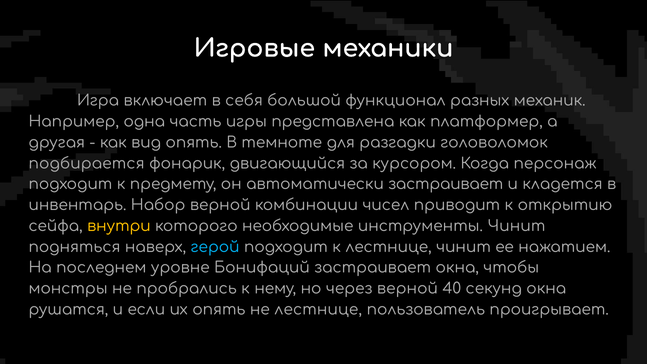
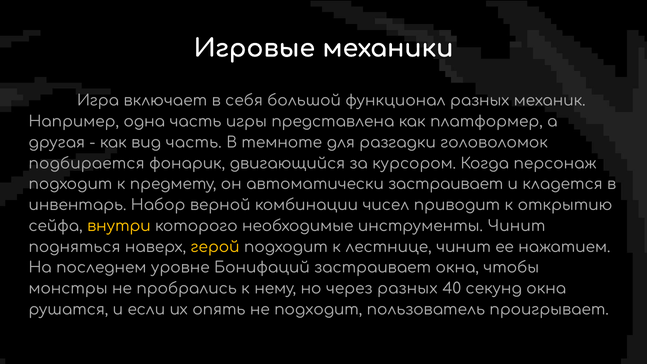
вид опять: опять -> часть
герой colour: light blue -> yellow
через верной: верной -> разных
не лестнице: лестнице -> подходит
